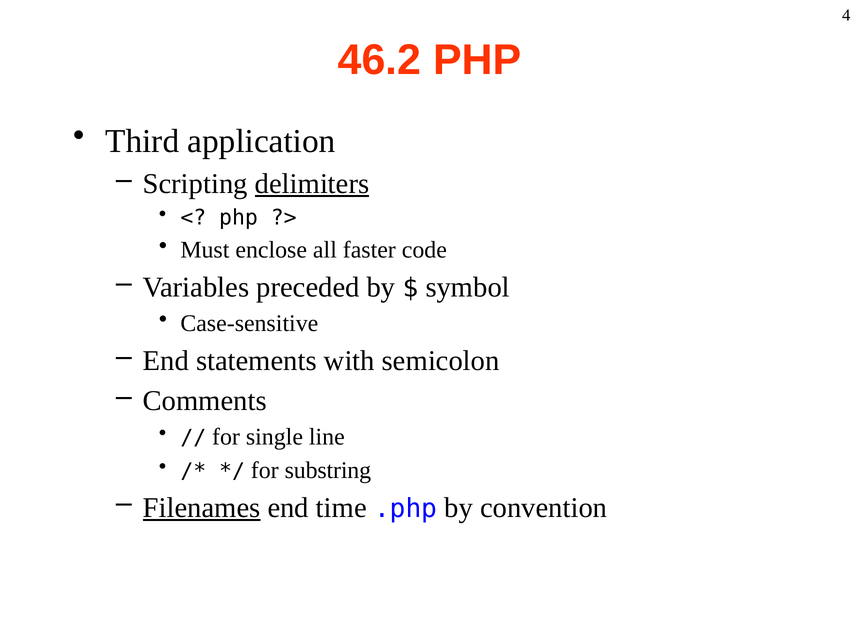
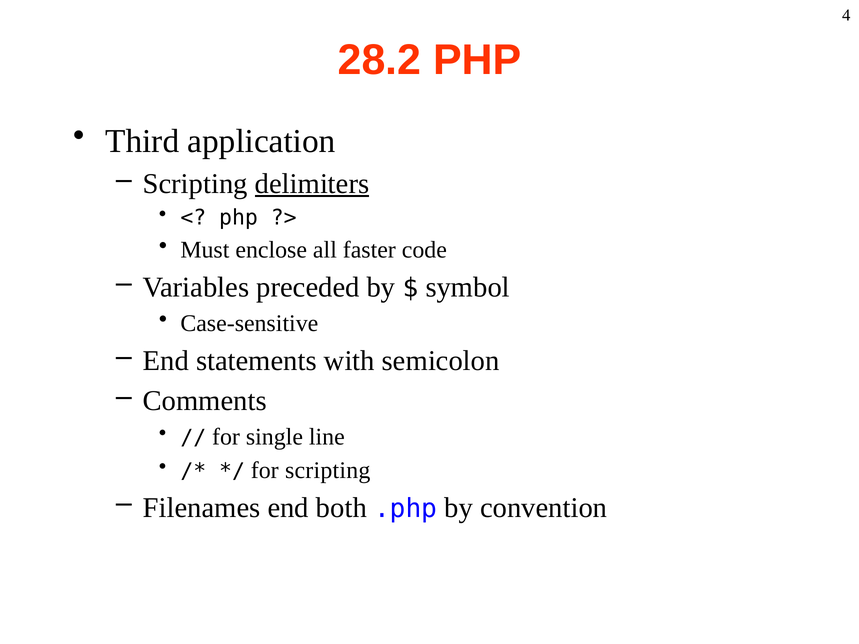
46.2: 46.2 -> 28.2
for substring: substring -> scripting
Filenames underline: present -> none
time: time -> both
